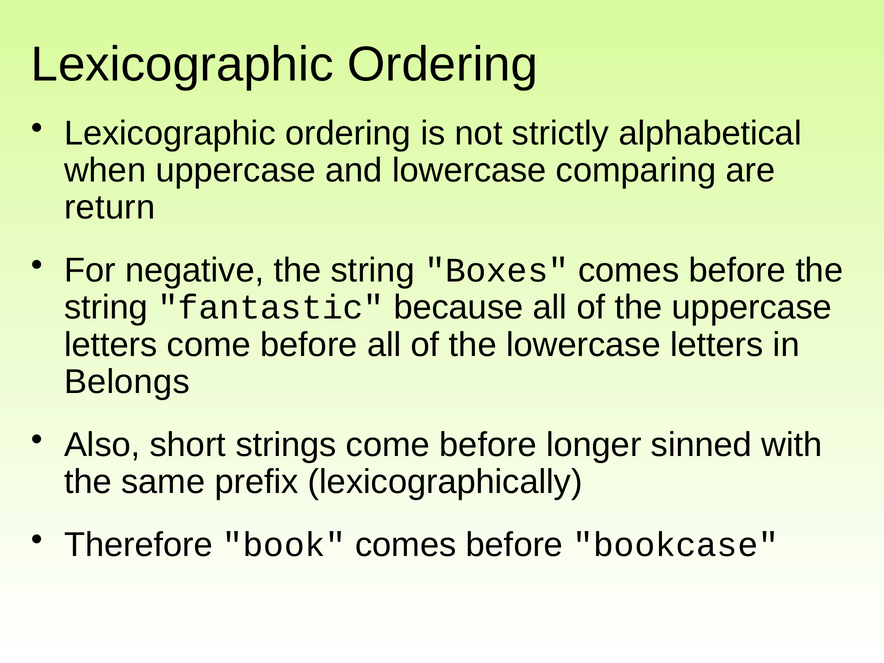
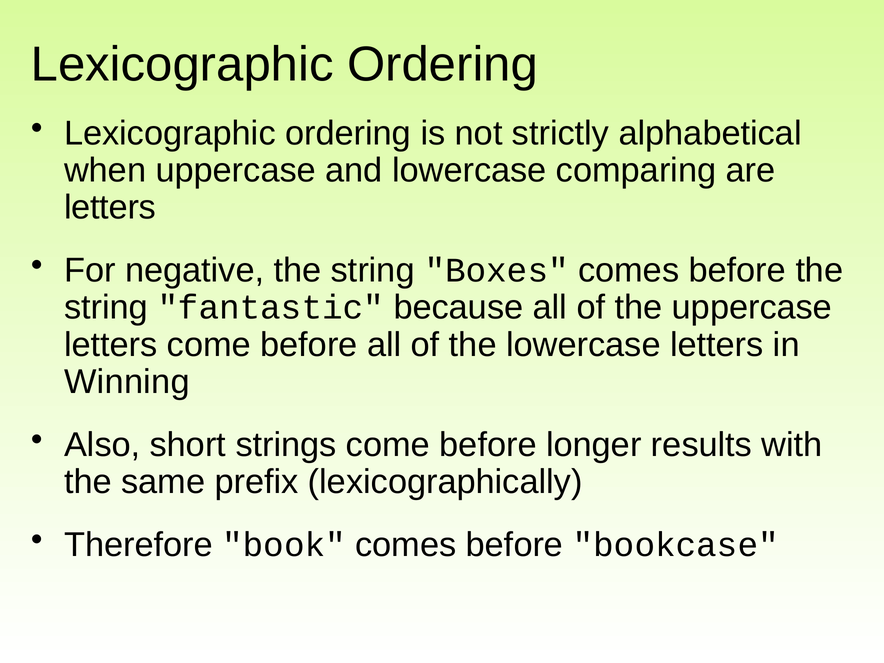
return at (110, 208): return -> letters
Belongs: Belongs -> Winning
sinned: sinned -> results
